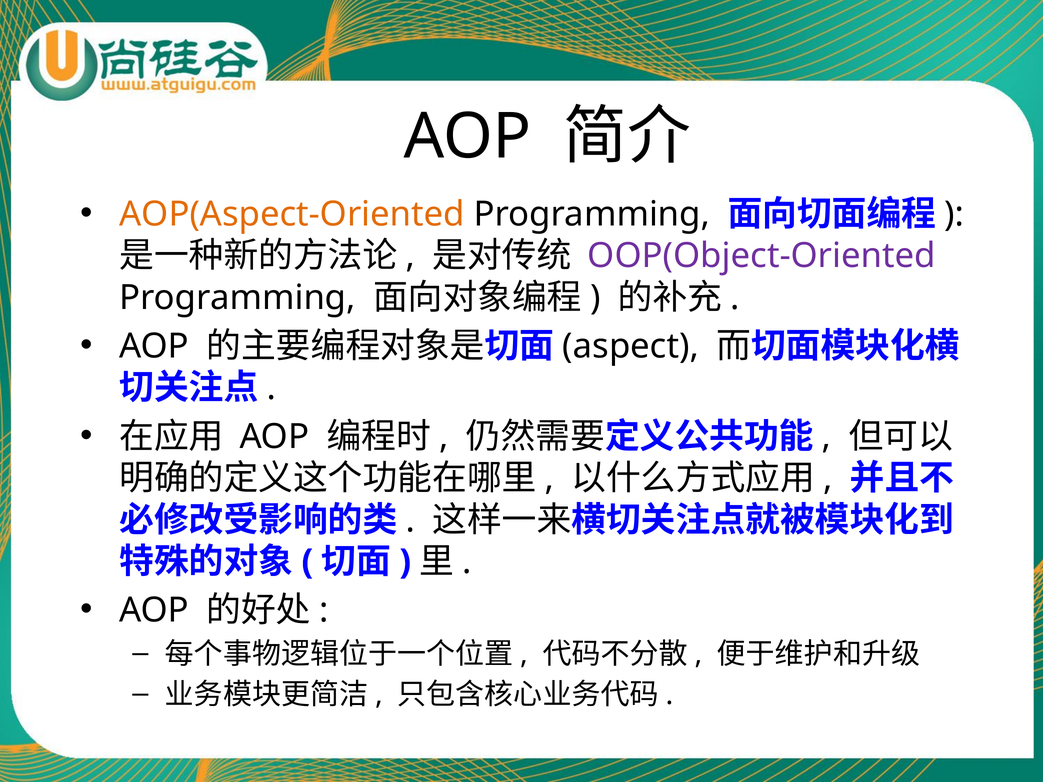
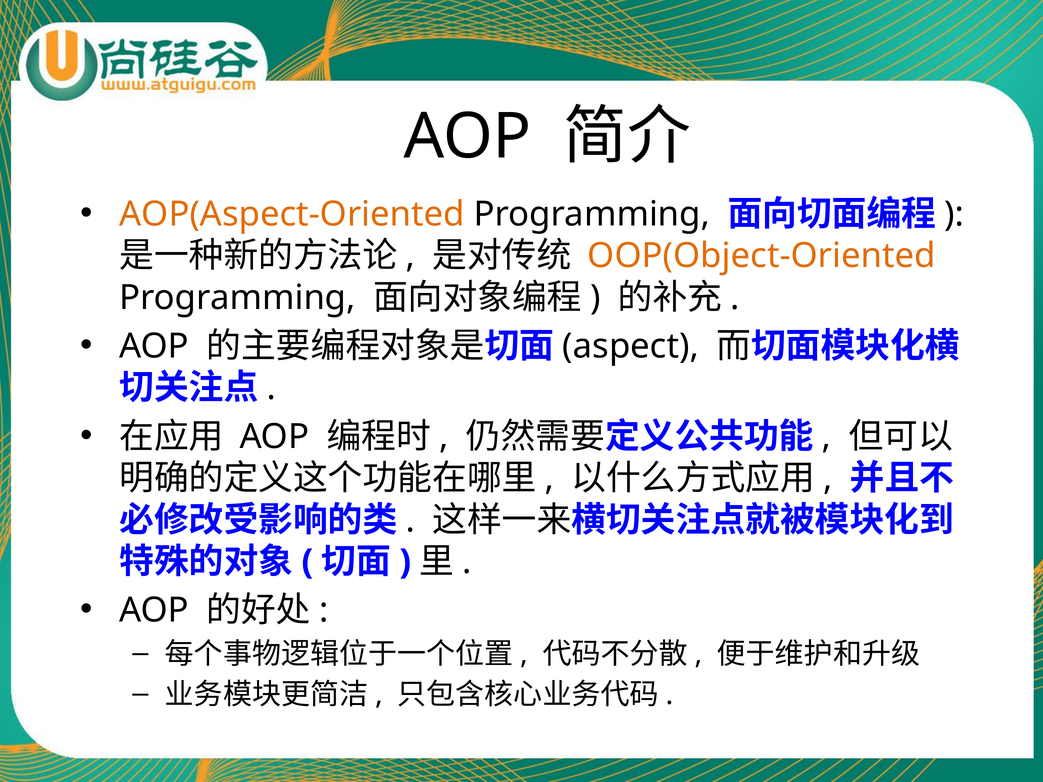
OOP(Object-Oriented colour: purple -> orange
